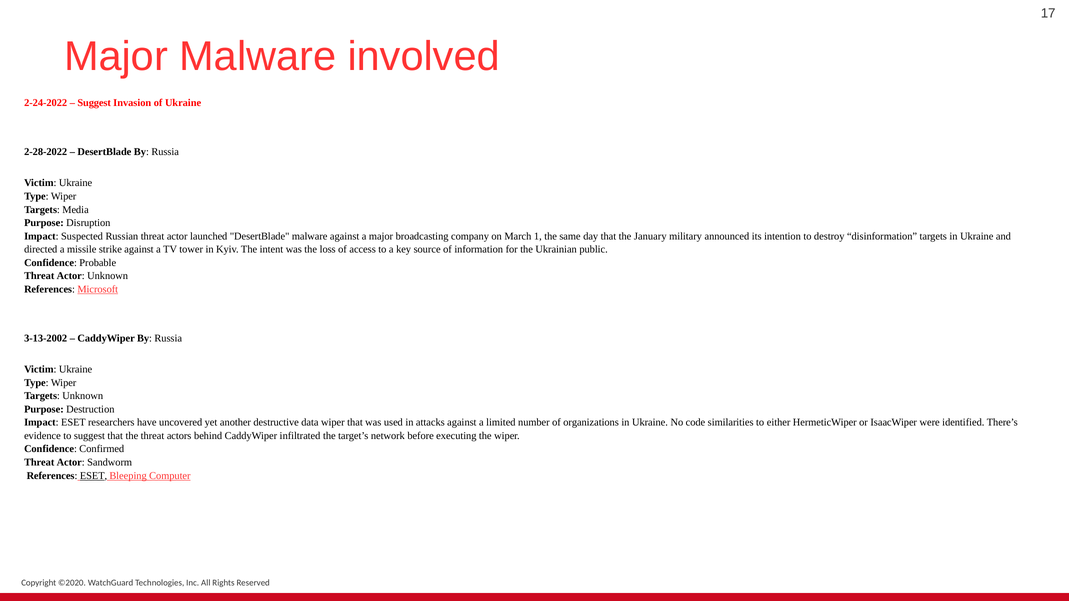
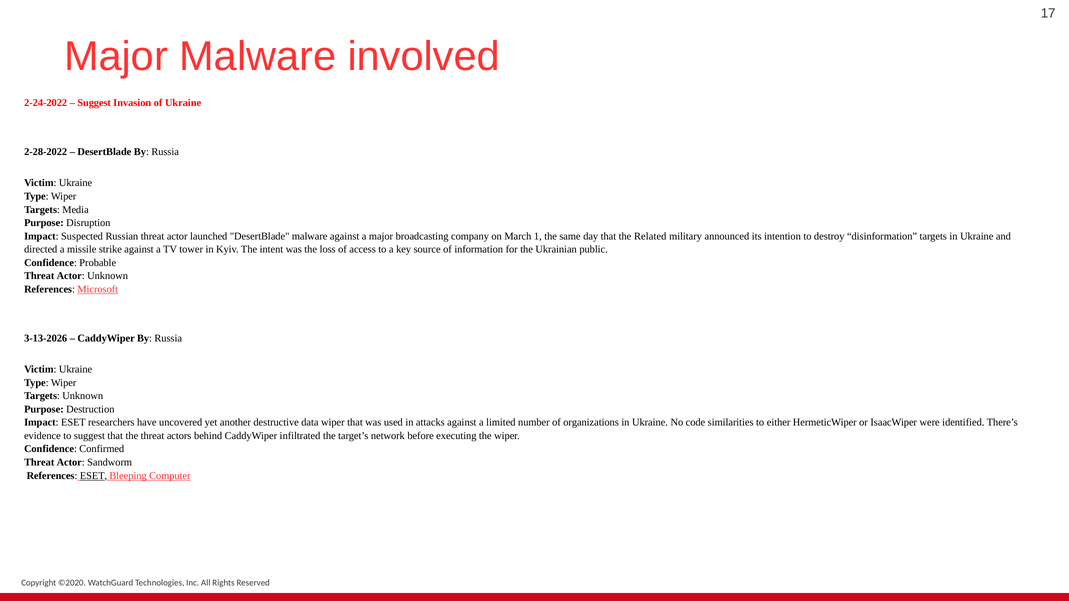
January: January -> Related
3-13-2002: 3-13-2002 -> 3-13-2026
